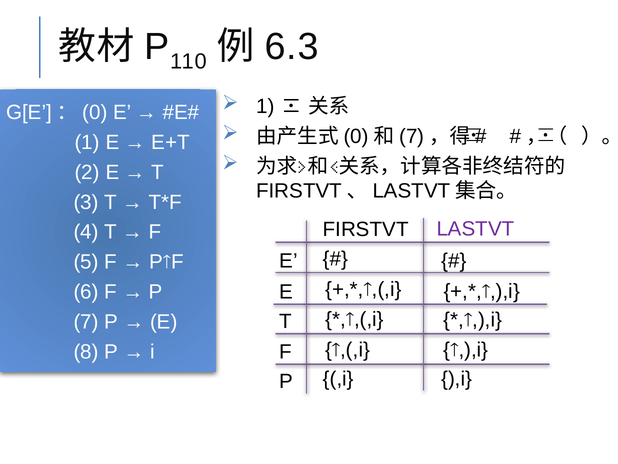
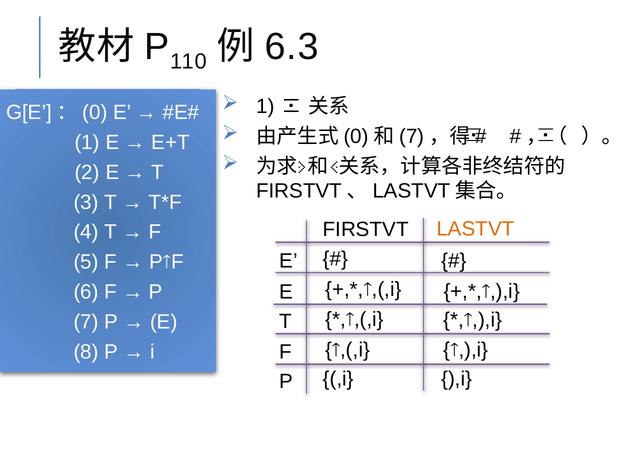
LASTVT colour: purple -> orange
